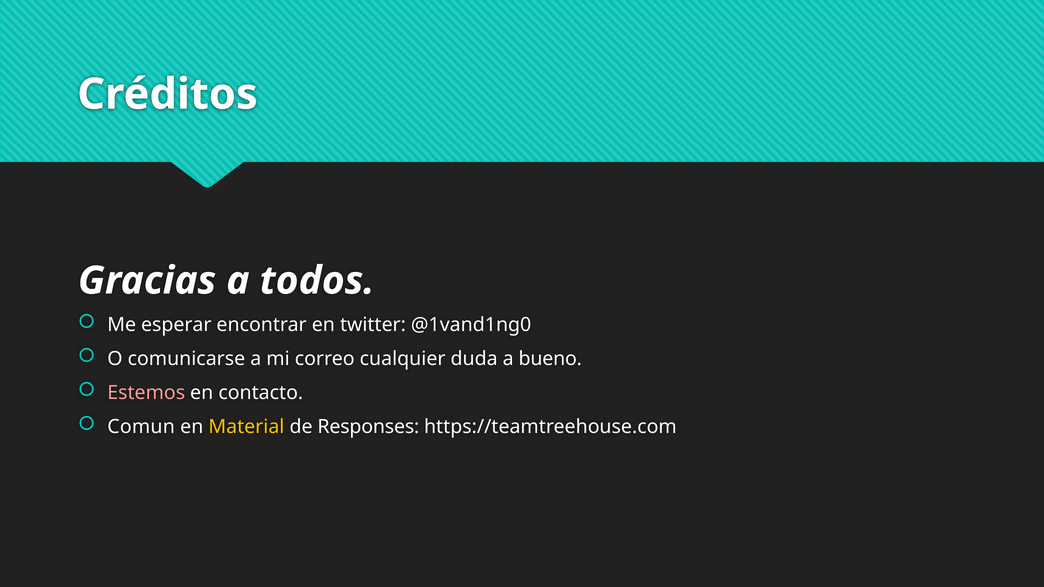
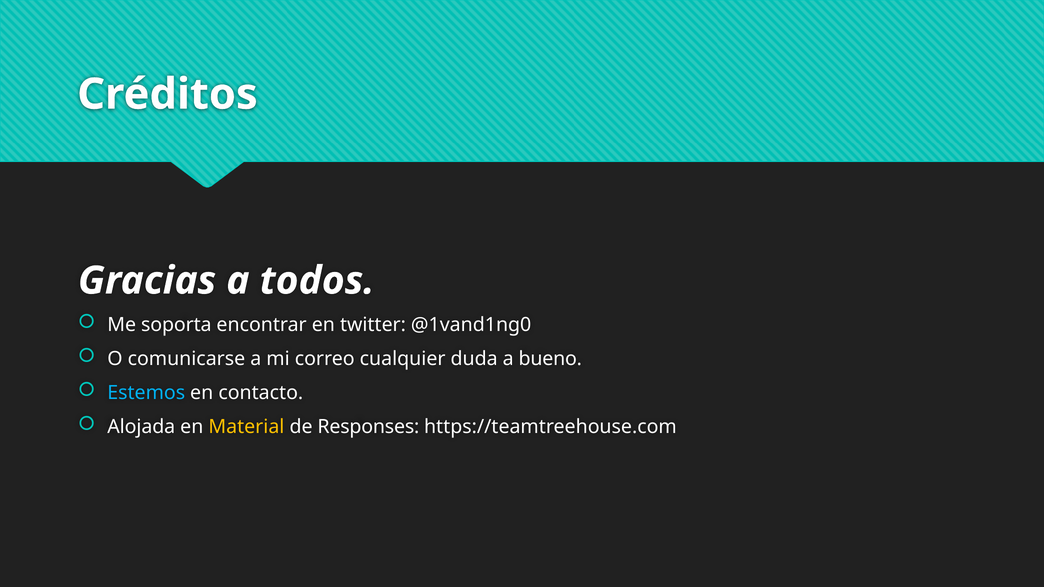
esperar: esperar -> soporta
Estemos colour: pink -> light blue
Comun: Comun -> Alojada
